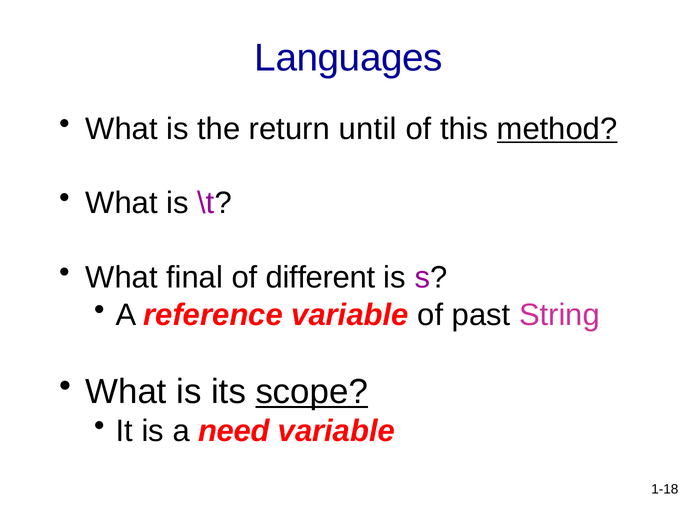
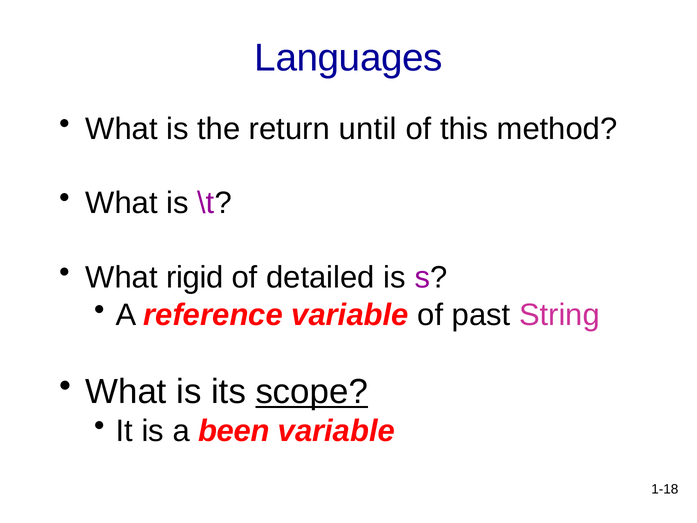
method underline: present -> none
final: final -> rigid
different: different -> detailed
need: need -> been
